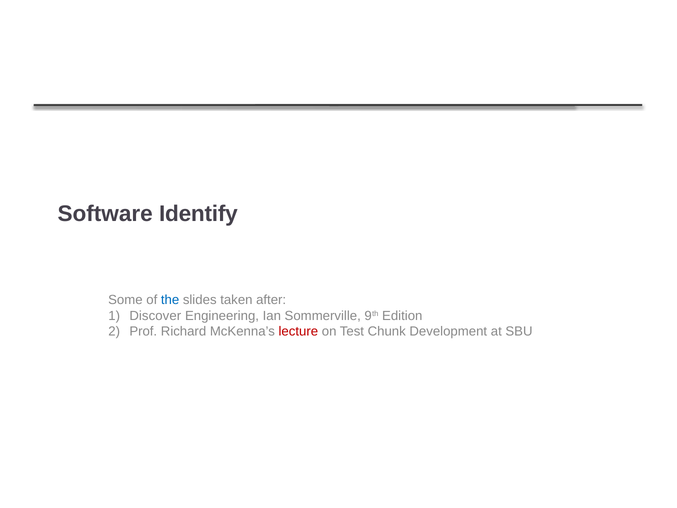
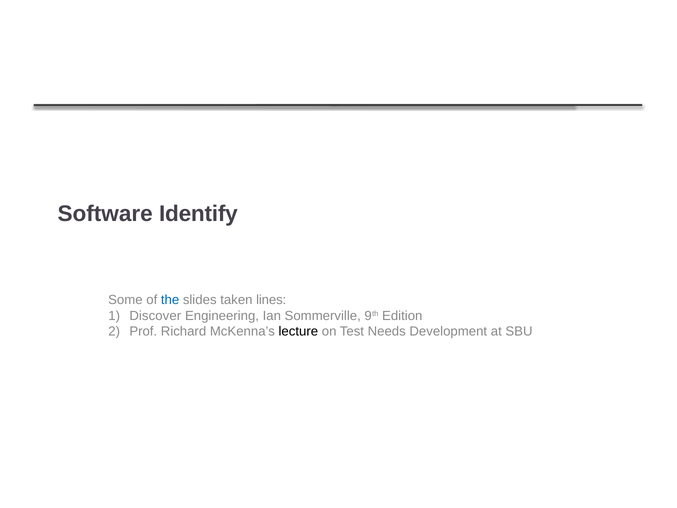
after: after -> lines
lecture colour: red -> black
Chunk: Chunk -> Needs
